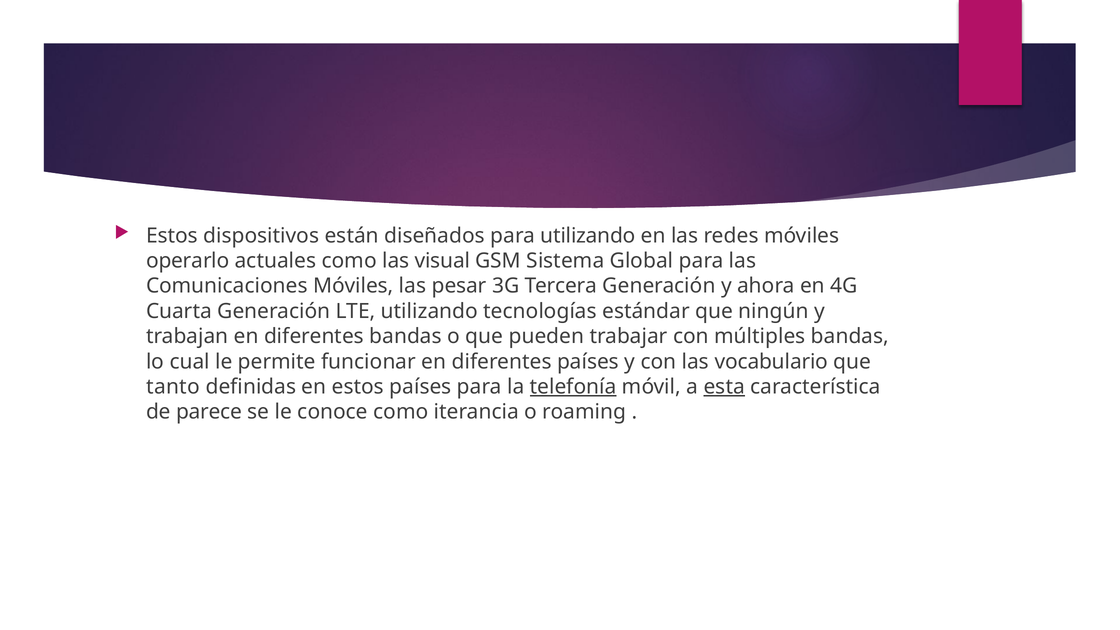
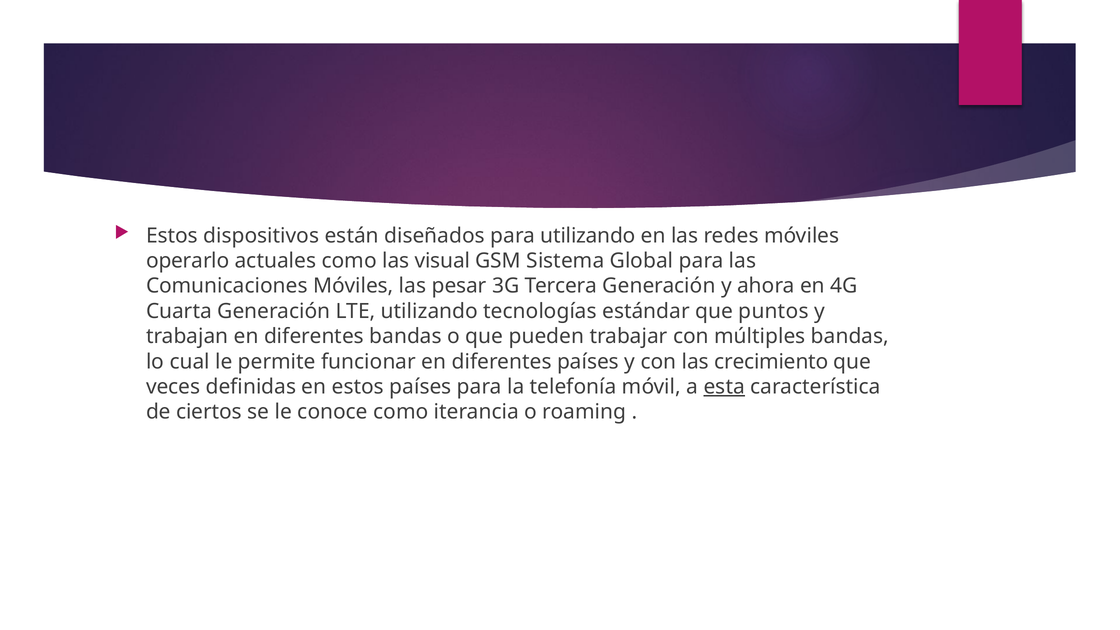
ningún: ningún -> puntos
vocabulario: vocabulario -> crecimiento
tanto: tanto -> veces
telefonía underline: present -> none
parece: parece -> ciertos
